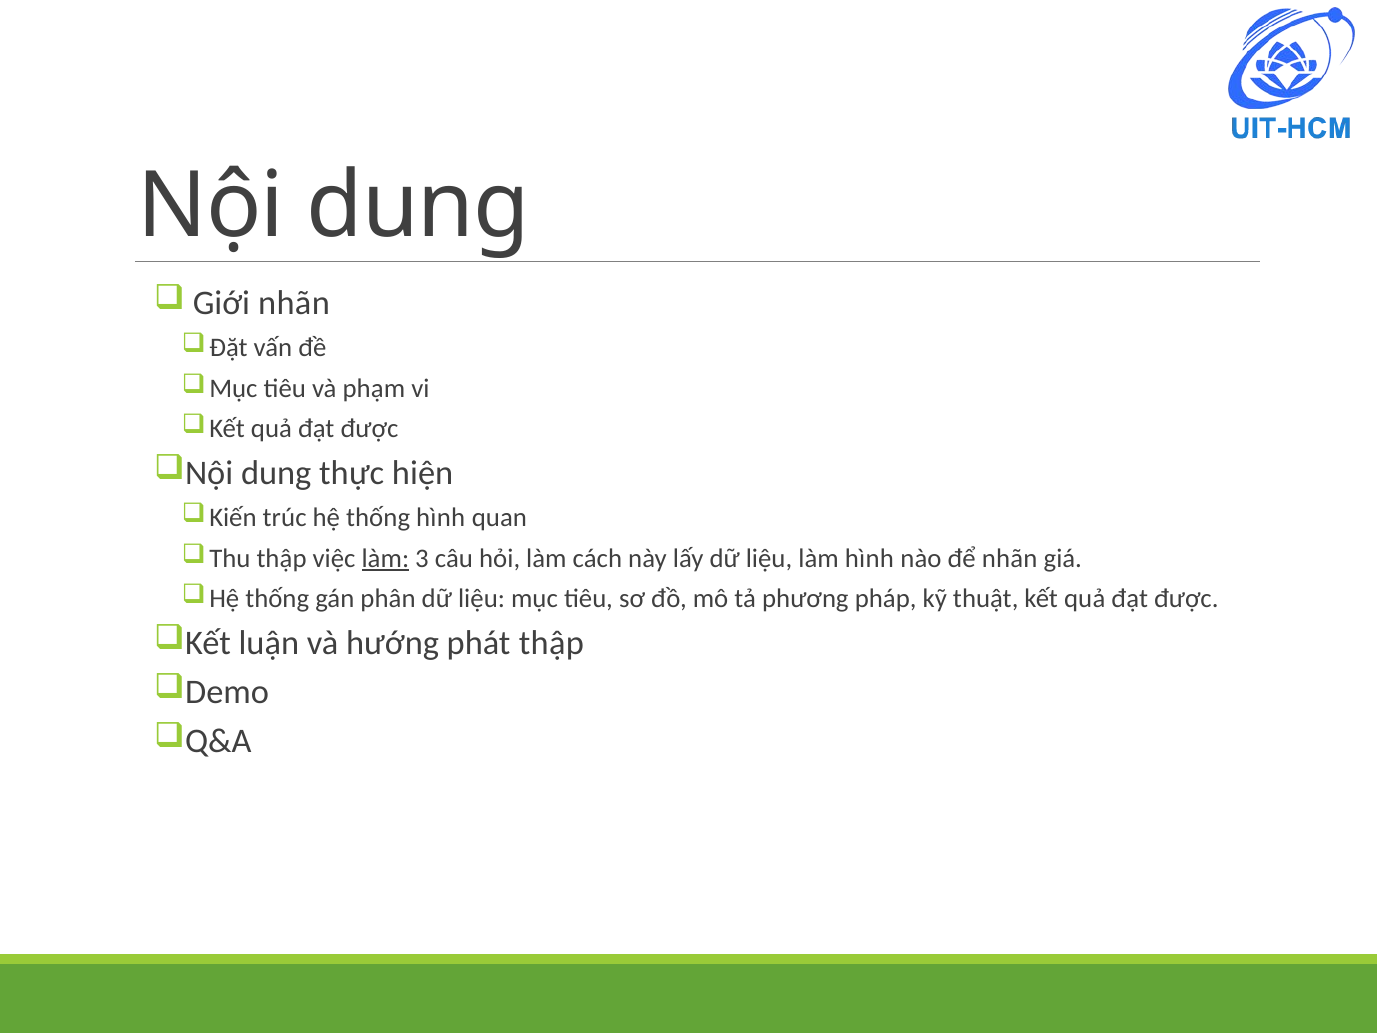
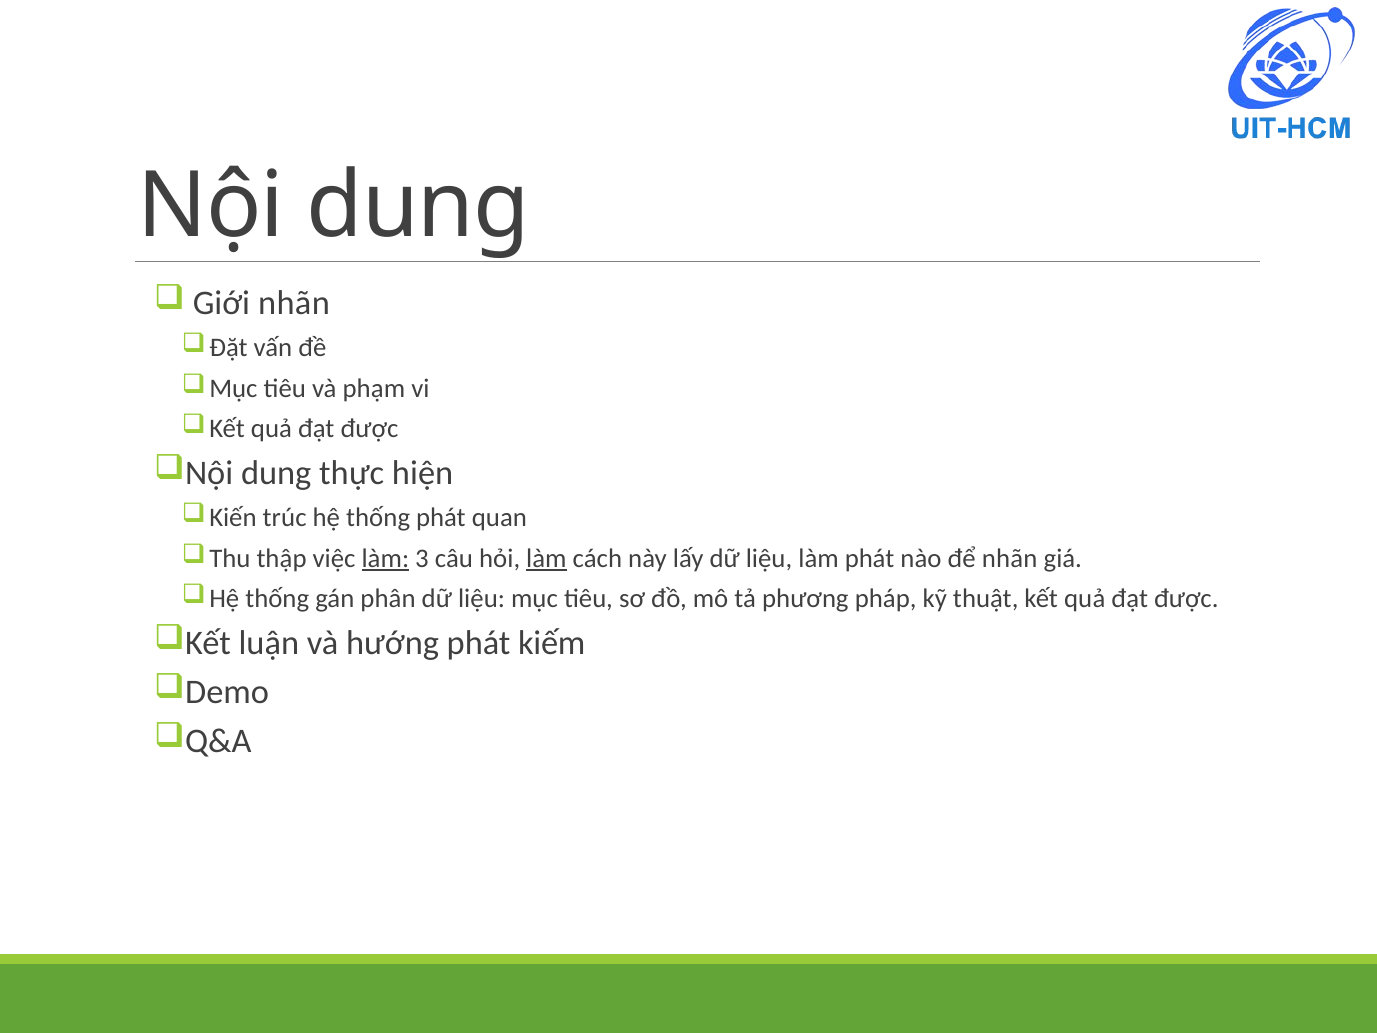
thống hình: hình -> phát
làm at (546, 558) underline: none -> present
làm hình: hình -> phát
phát thập: thập -> kiếm
